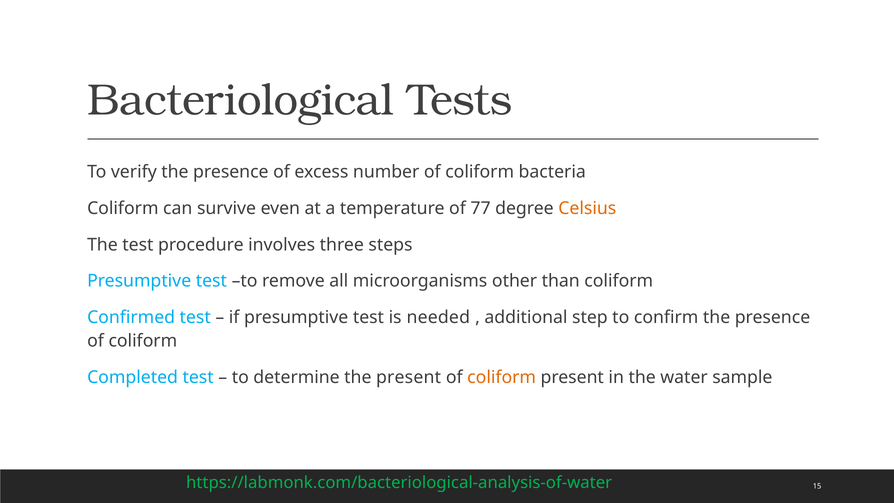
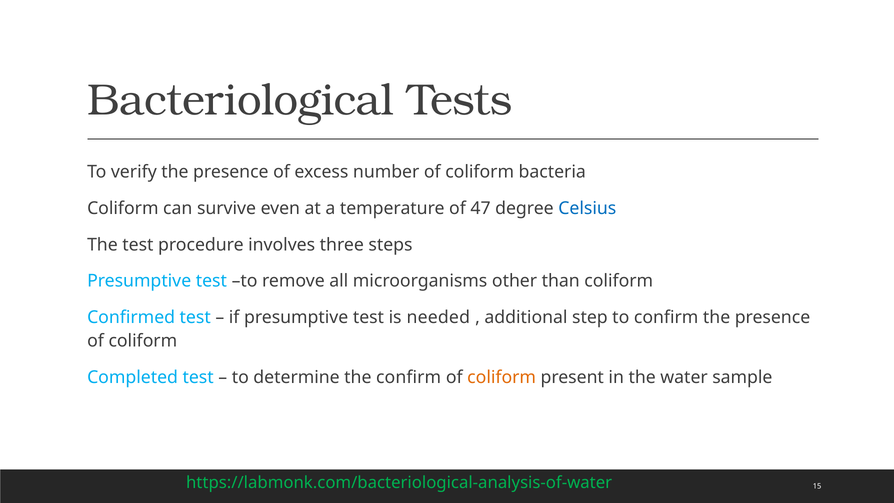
77: 77 -> 47
Celsius colour: orange -> blue
the present: present -> confirm
